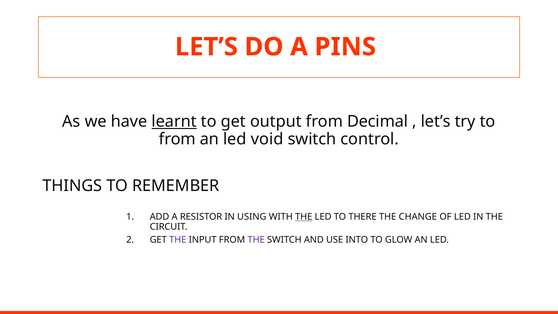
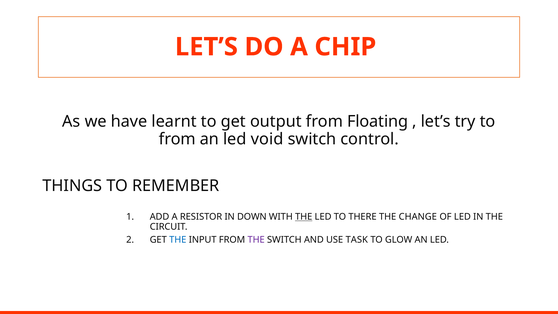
PINS: PINS -> CHIP
learnt underline: present -> none
Decimal: Decimal -> Floating
USING: USING -> DOWN
THE at (178, 240) colour: purple -> blue
INTO: INTO -> TASK
